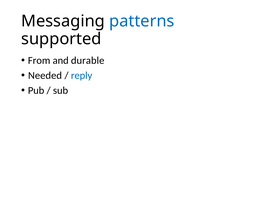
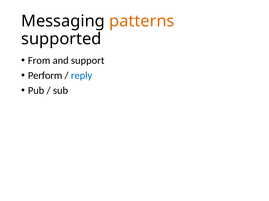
patterns colour: blue -> orange
durable: durable -> support
Needed: Needed -> Perform
